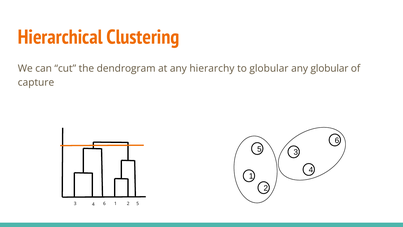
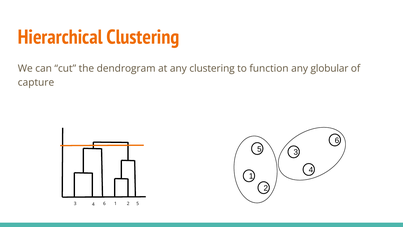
any hierarchy: hierarchy -> clustering
to globular: globular -> function
